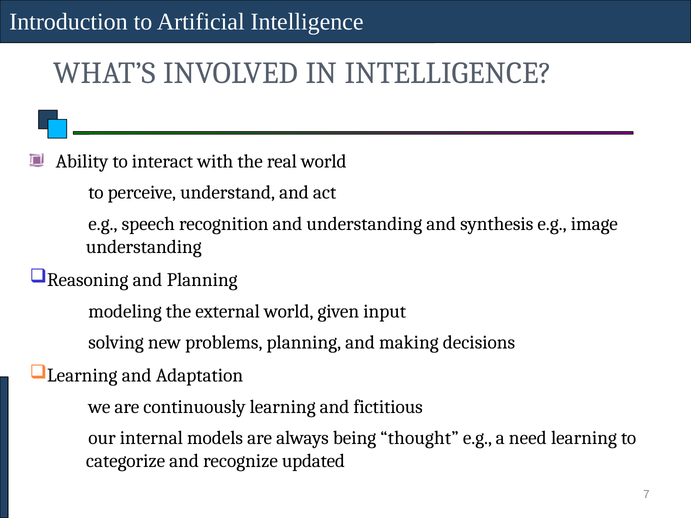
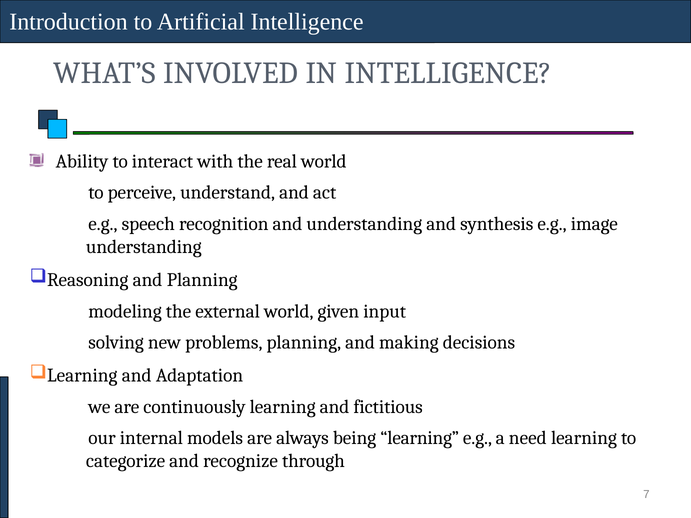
being thought: thought -> learning
updated: updated -> through
